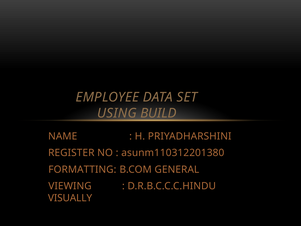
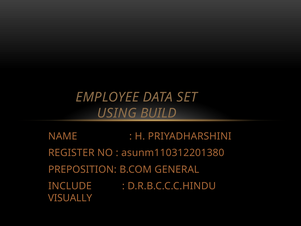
FORMATTING: FORMATTING -> PREPOSITION
VIEWING: VIEWING -> INCLUDE
